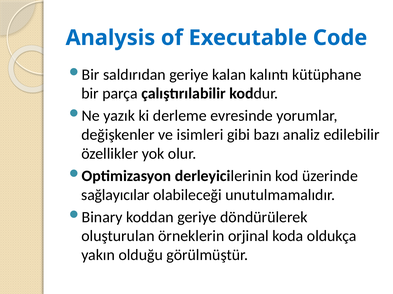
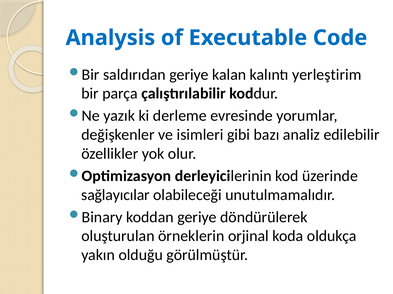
kütüphane: kütüphane -> yerleştirim
